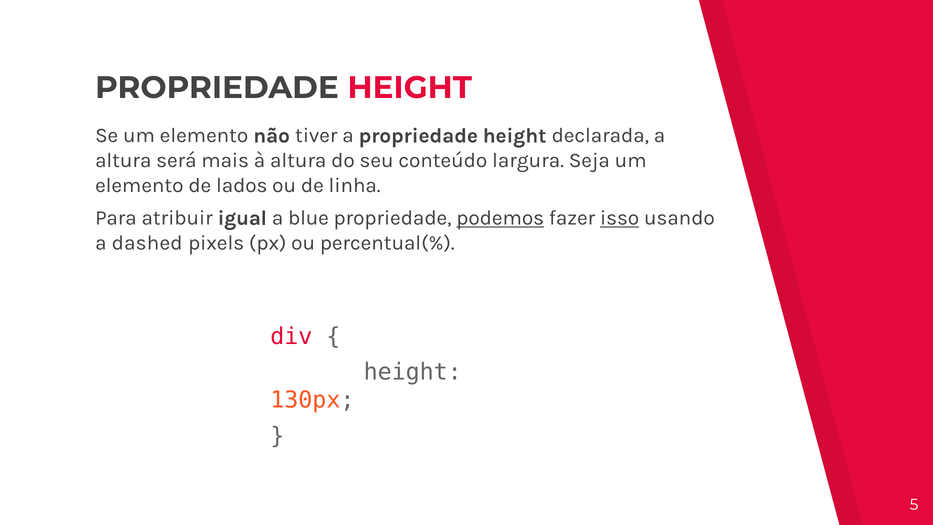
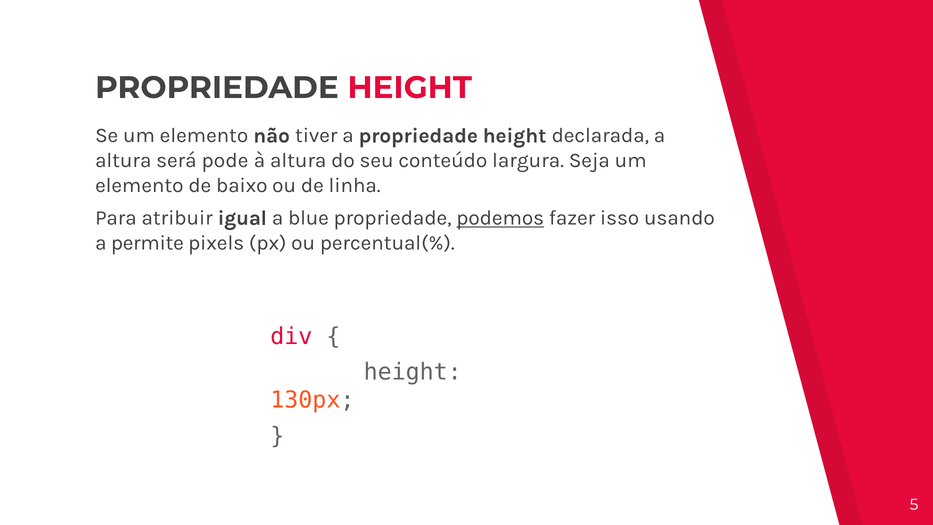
mais: mais -> pode
lados: lados -> baixo
isso underline: present -> none
dashed: dashed -> permite
